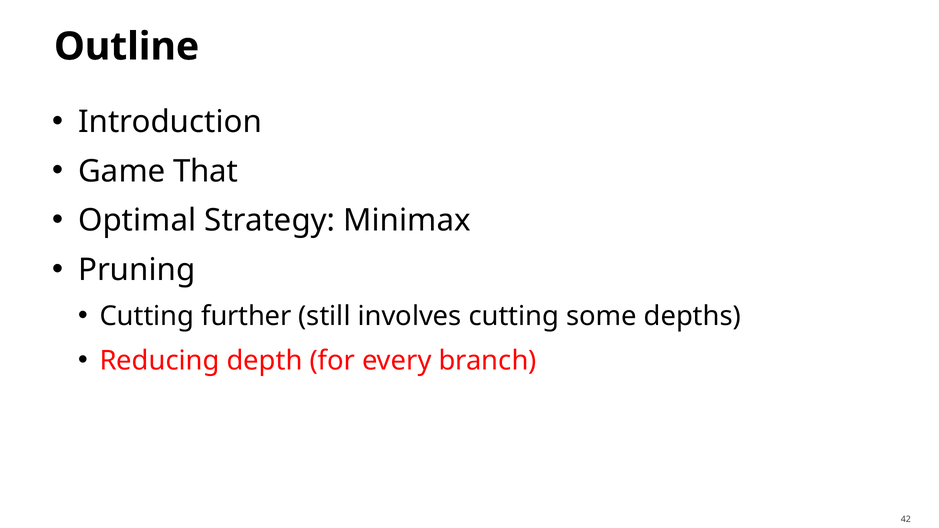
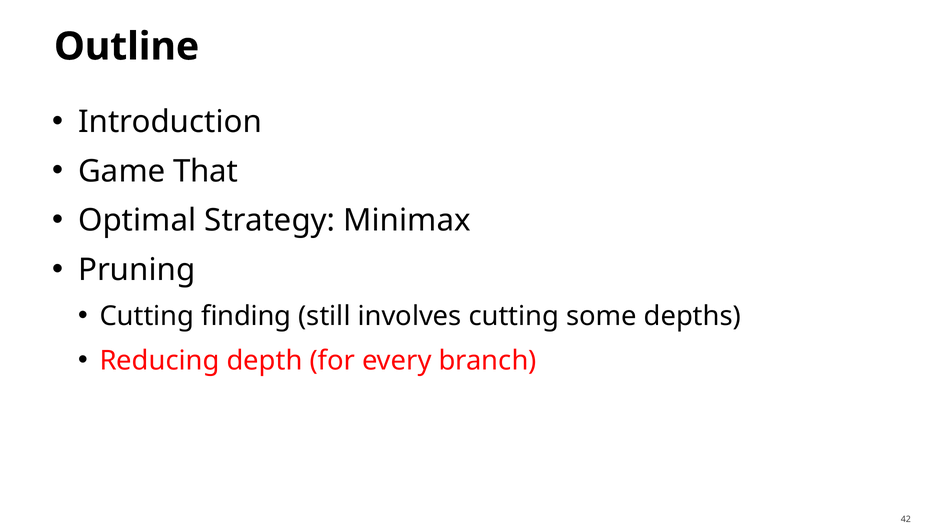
further: further -> finding
